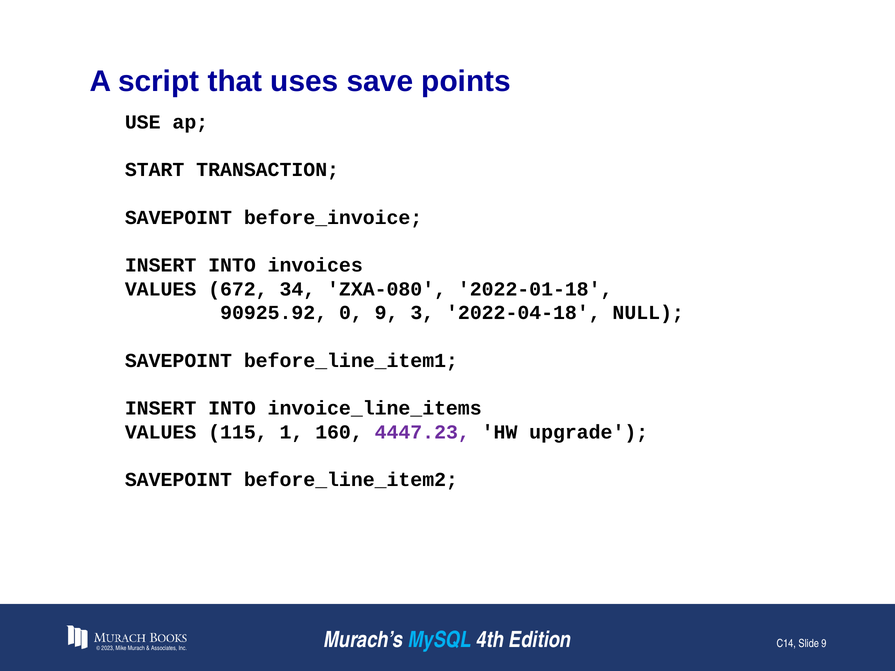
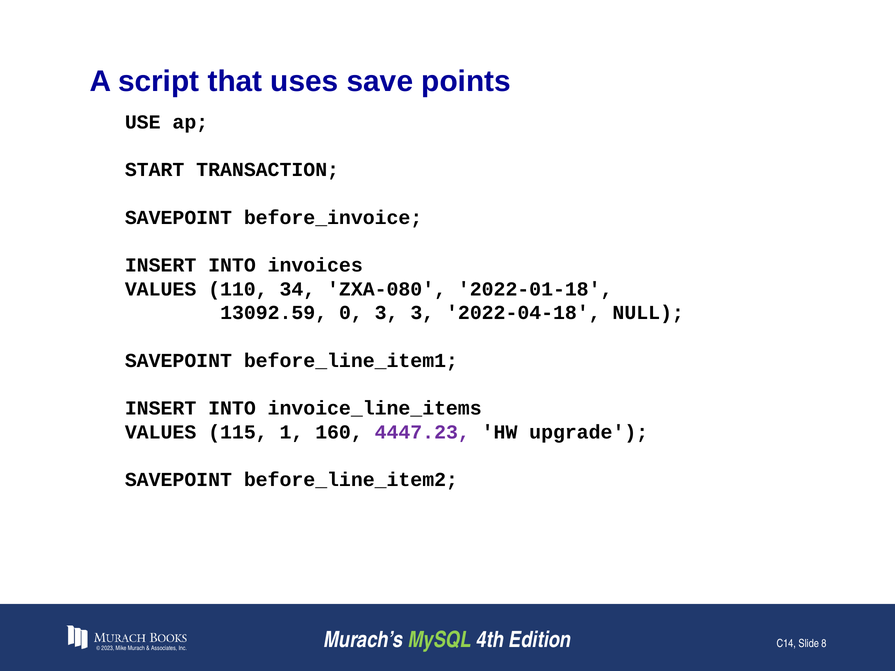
672: 672 -> 110
90925.92: 90925.92 -> 13092.59
0 9: 9 -> 3
MySQL colour: light blue -> light green
Slide 9: 9 -> 8
